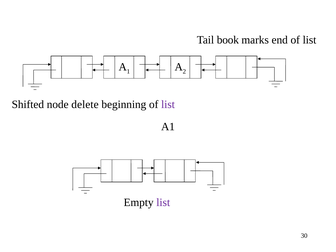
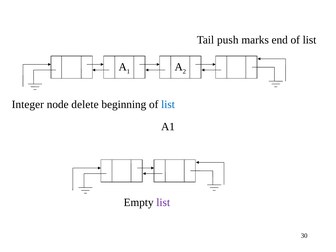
book: book -> push
Shifted: Shifted -> Integer
list at (168, 104) colour: purple -> blue
